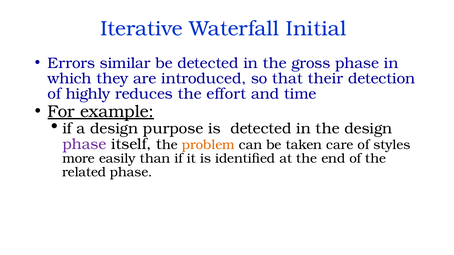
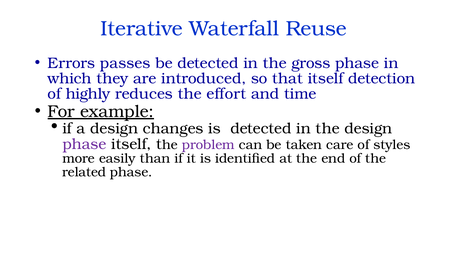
Initial: Initial -> Reuse
similar: similar -> passes
that their: their -> itself
purpose: purpose -> changes
problem colour: orange -> purple
